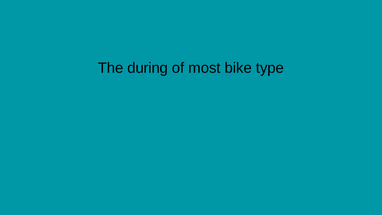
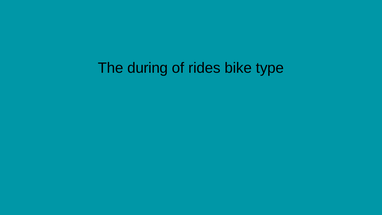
most: most -> rides
